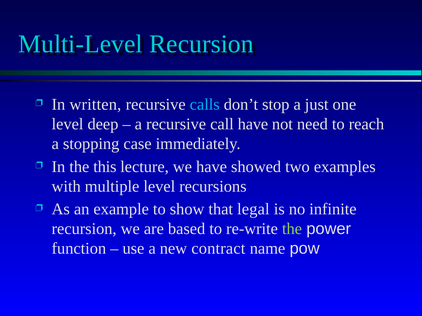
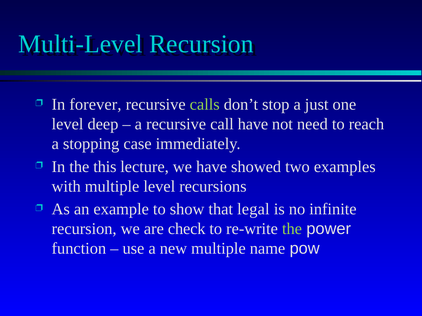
written: written -> forever
calls colour: light blue -> light green
based: based -> check
new contract: contract -> multiple
